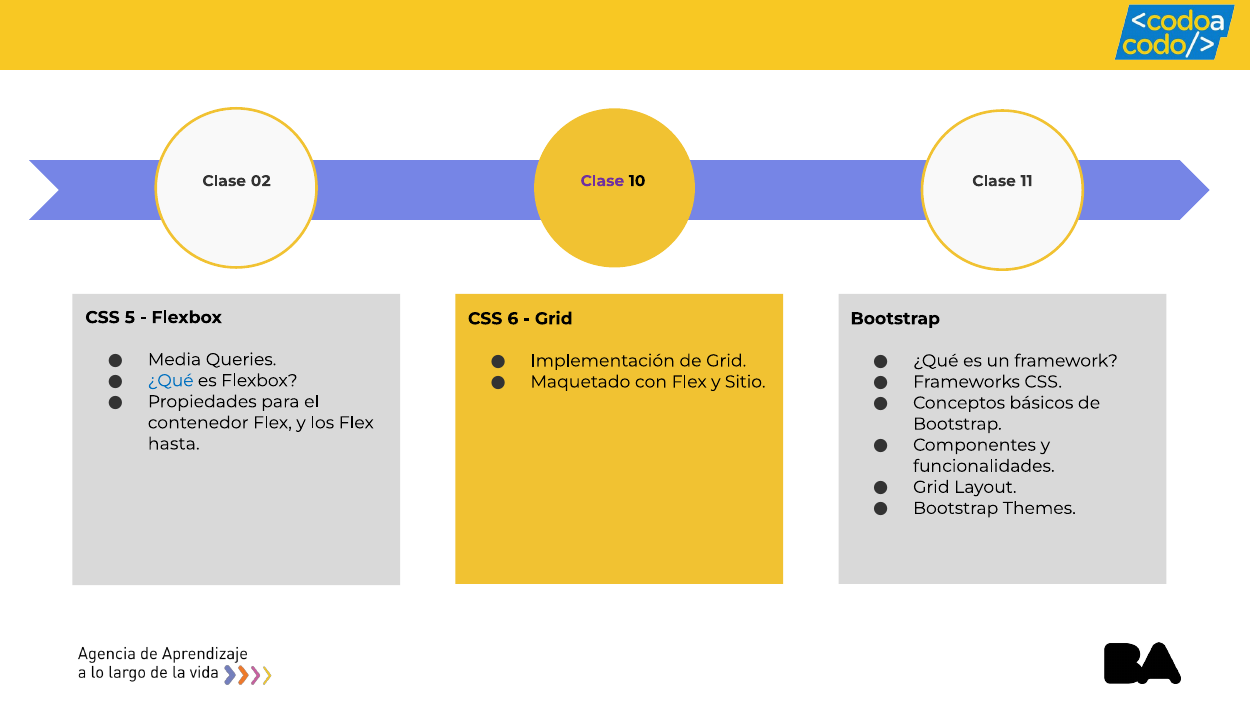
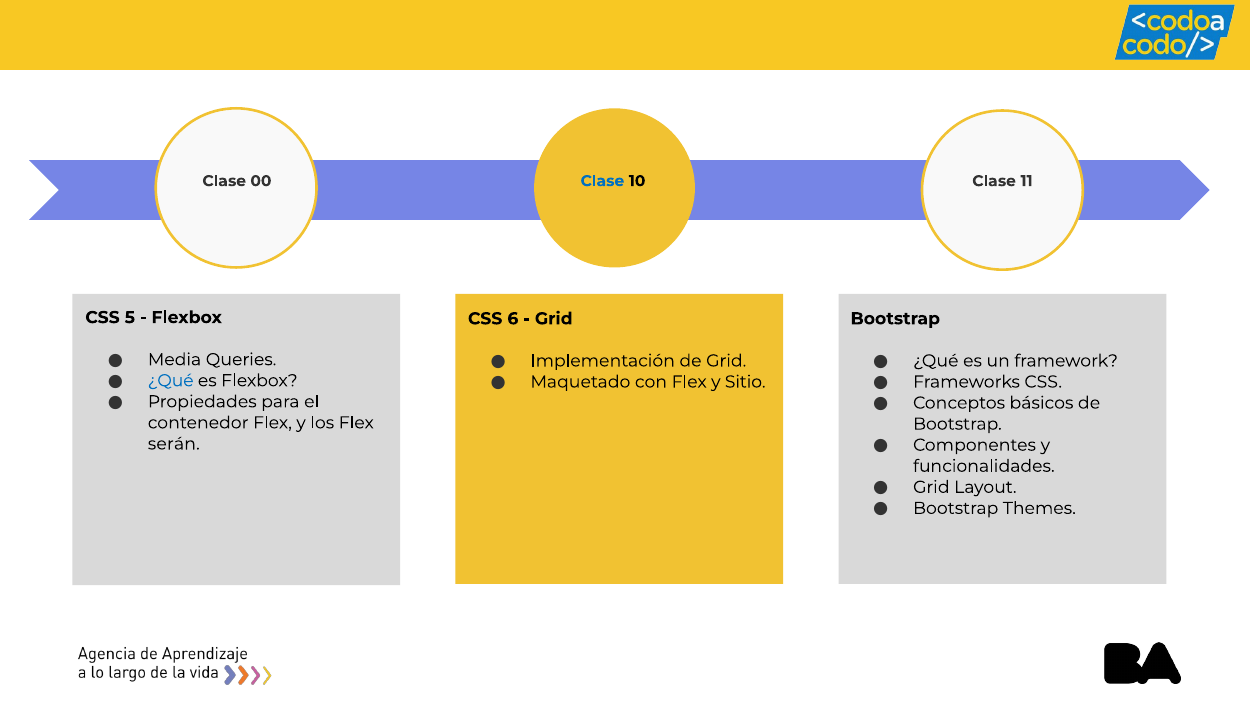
02: 02 -> 00
Clase at (602, 181) colour: purple -> blue
hasta: hasta -> serán
